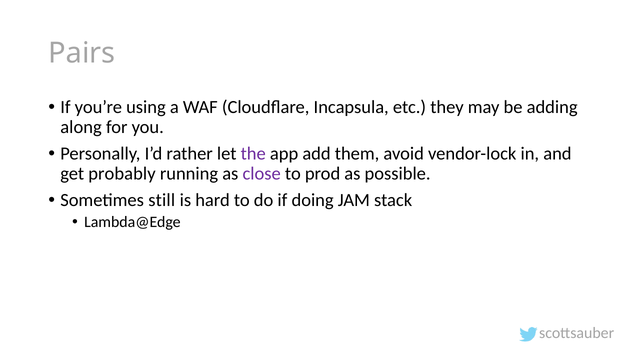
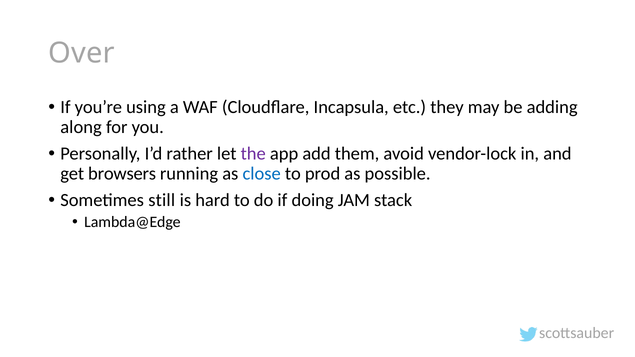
Pairs: Pairs -> Over
probably: probably -> browsers
close colour: purple -> blue
